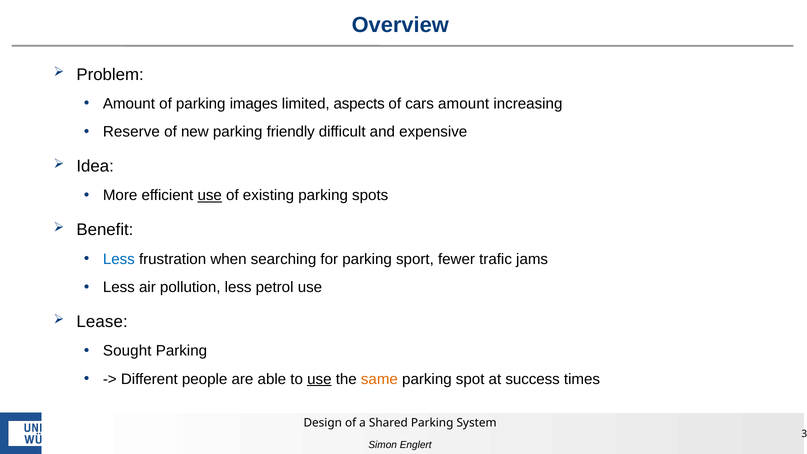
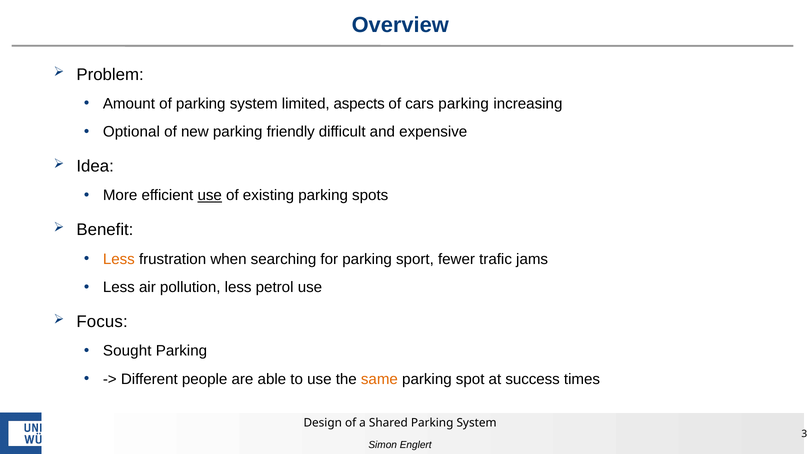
of parking images: images -> system
cars amount: amount -> parking
Reserve: Reserve -> Optional
Less at (119, 259) colour: blue -> orange
Lease: Lease -> Focus
use at (319, 379) underline: present -> none
